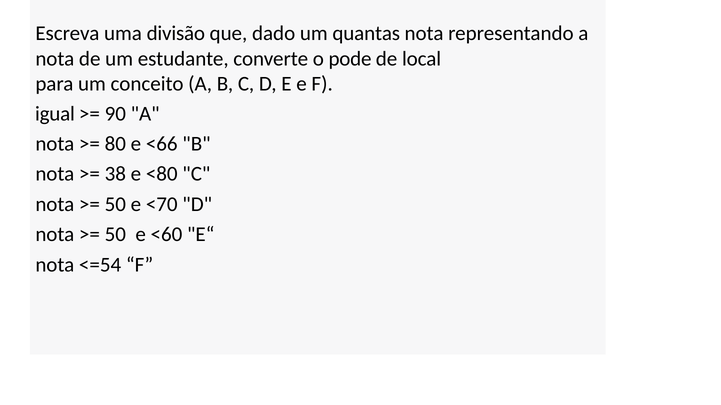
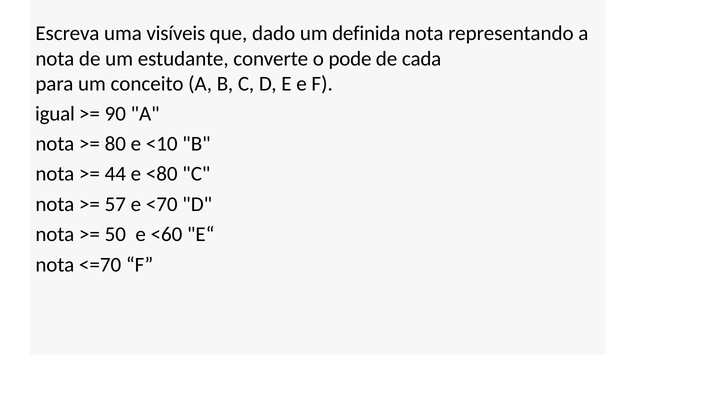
divisão: divisão -> visíveis
quantas: quantas -> definida
local: local -> cada
<66: <66 -> <10
38: 38 -> 44
50 at (115, 205): 50 -> 57
<=54: <=54 -> <=70
